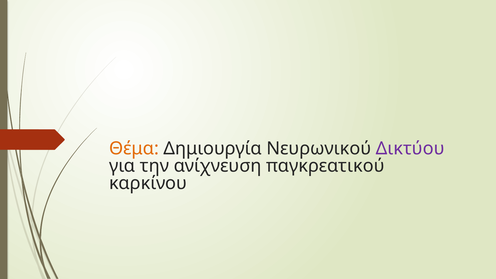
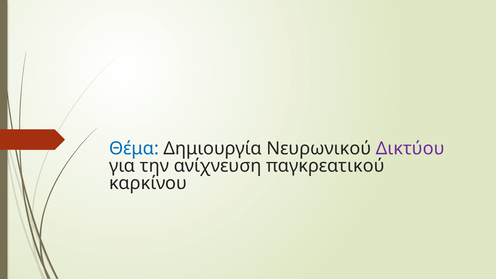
Θέμα colour: orange -> blue
